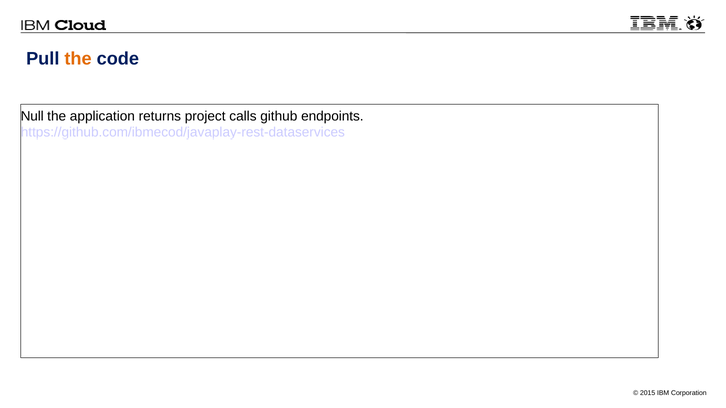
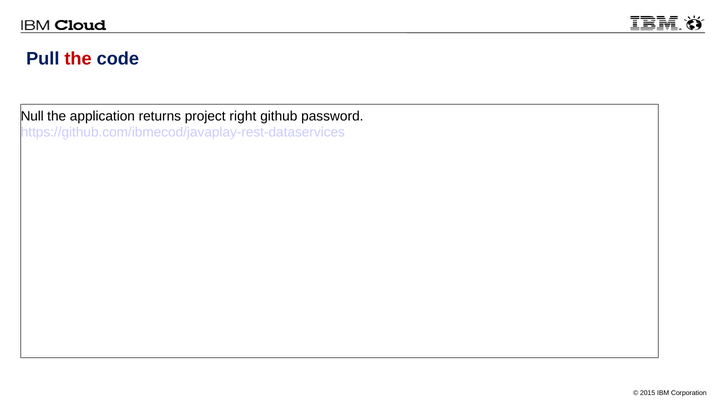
the at (78, 59) colour: orange -> red
calls: calls -> right
endpoints: endpoints -> password
